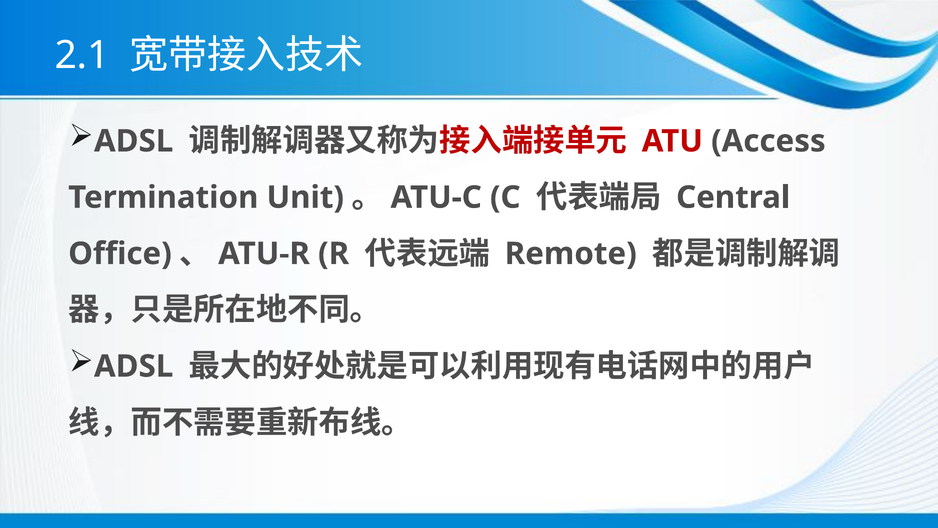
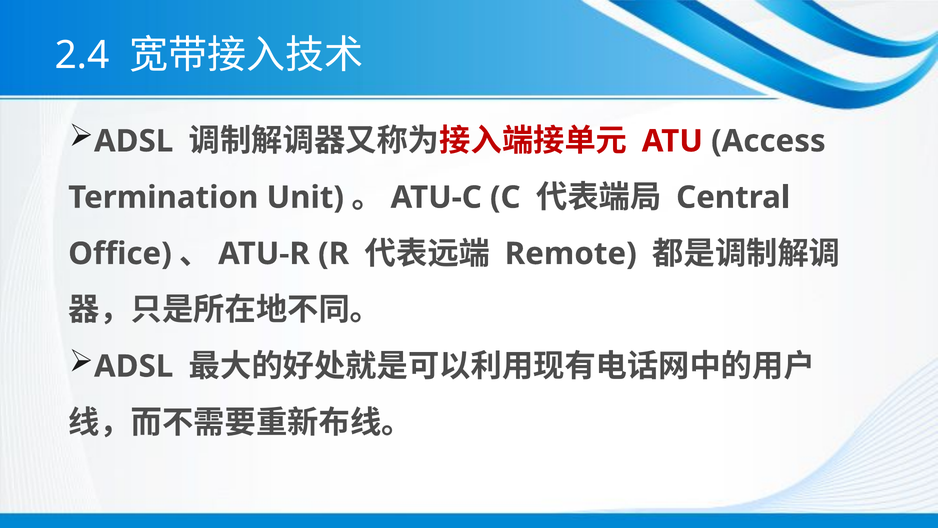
2.1: 2.1 -> 2.4
